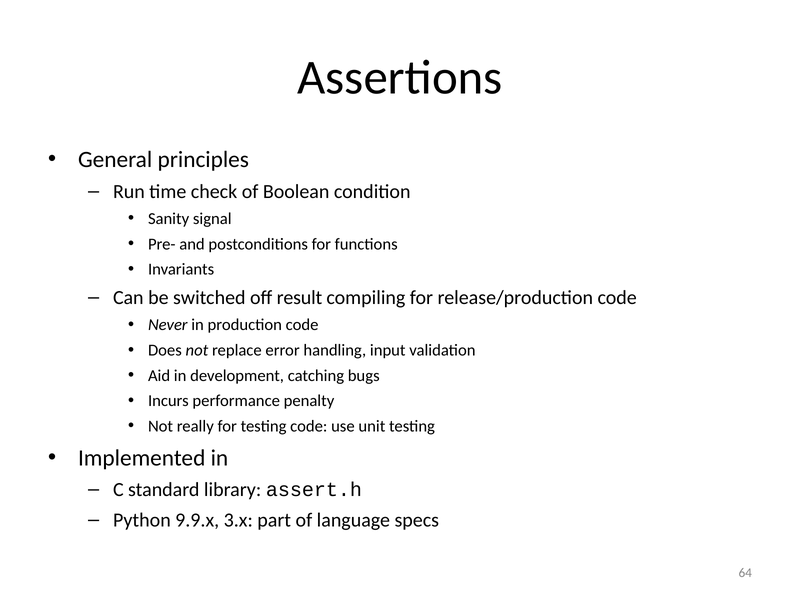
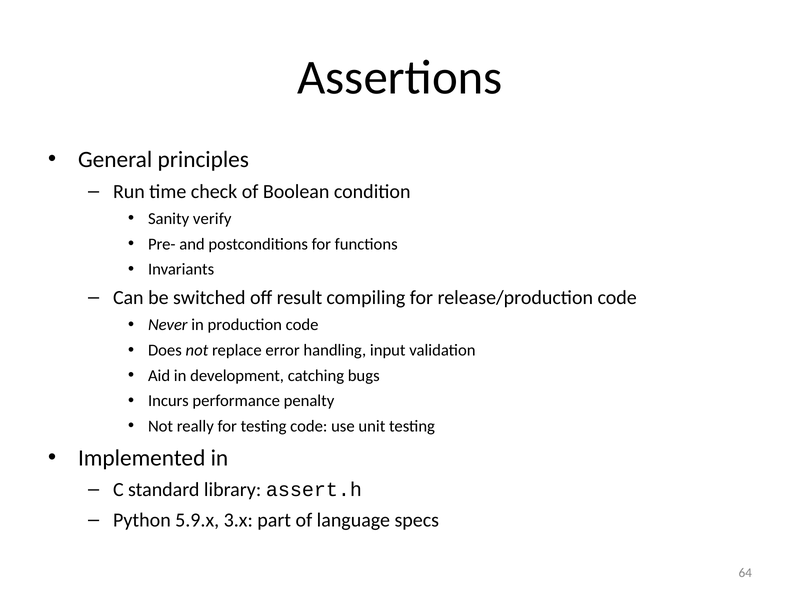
signal: signal -> verify
9.9.x: 9.9.x -> 5.9.x
